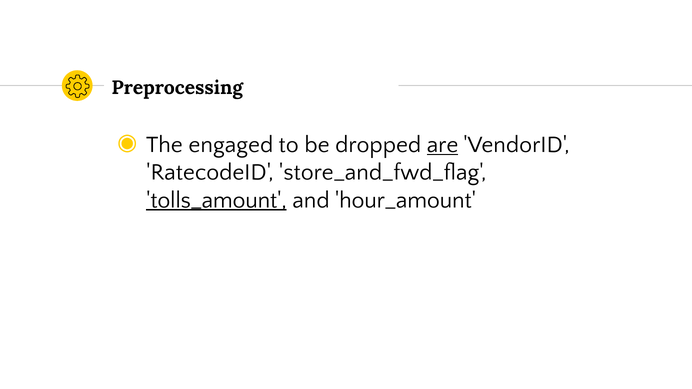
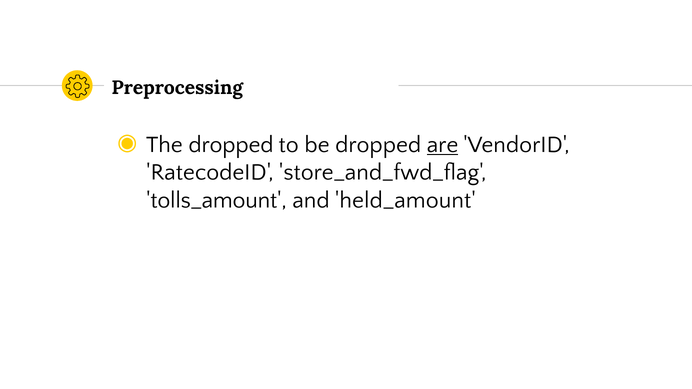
The engaged: engaged -> dropped
tolls_amount underline: present -> none
hour_amount: hour_amount -> held_amount
